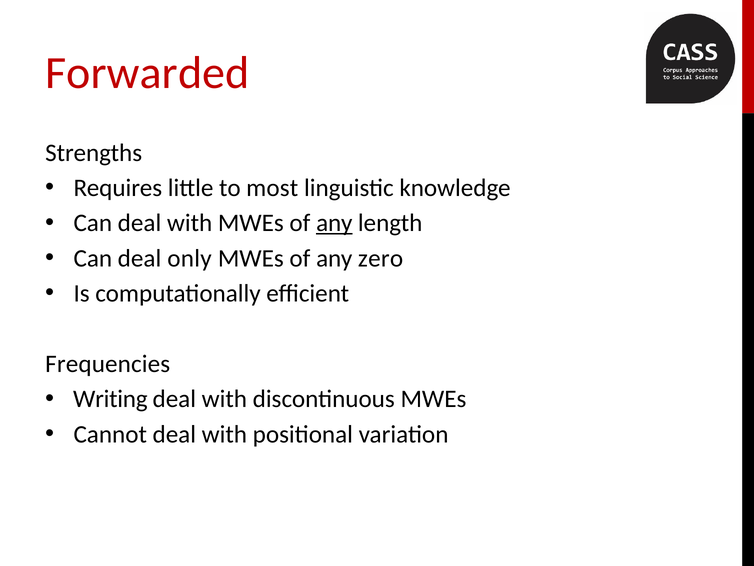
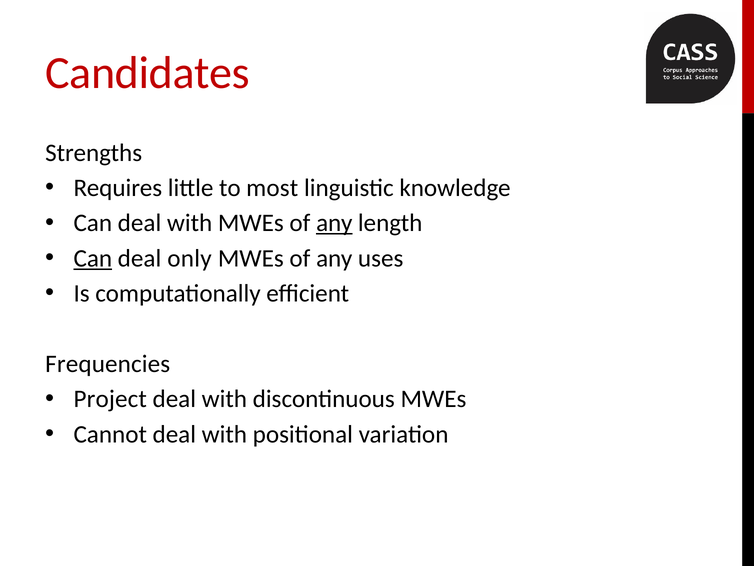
Forwarded: Forwarded -> Candidates
Can at (93, 258) underline: none -> present
zero: zero -> uses
Writing: Writing -> Project
